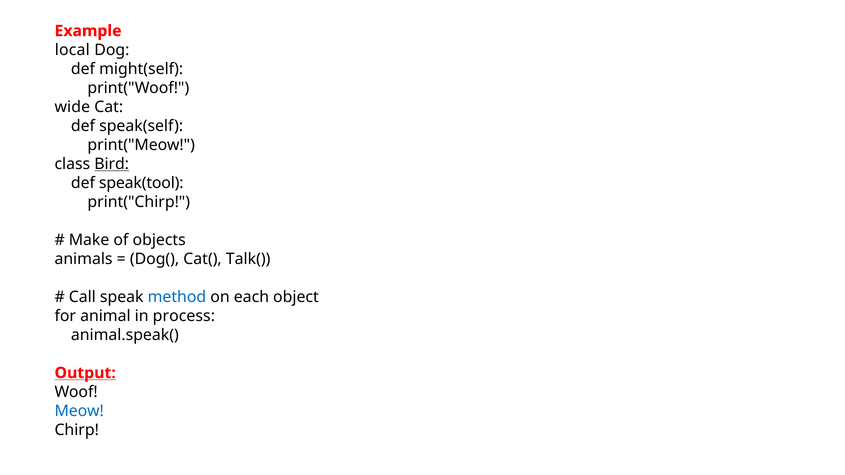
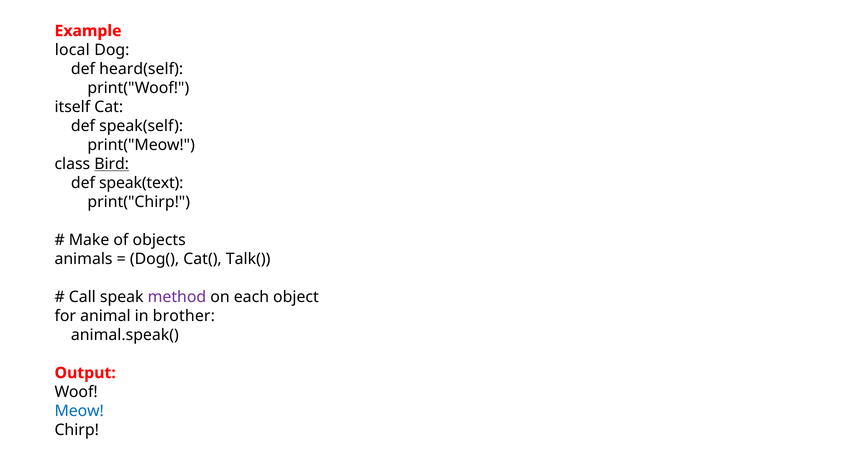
might(self: might(self -> heard(self
wide: wide -> itself
speak(tool: speak(tool -> speak(text
method colour: blue -> purple
process: process -> brother
Output underline: present -> none
